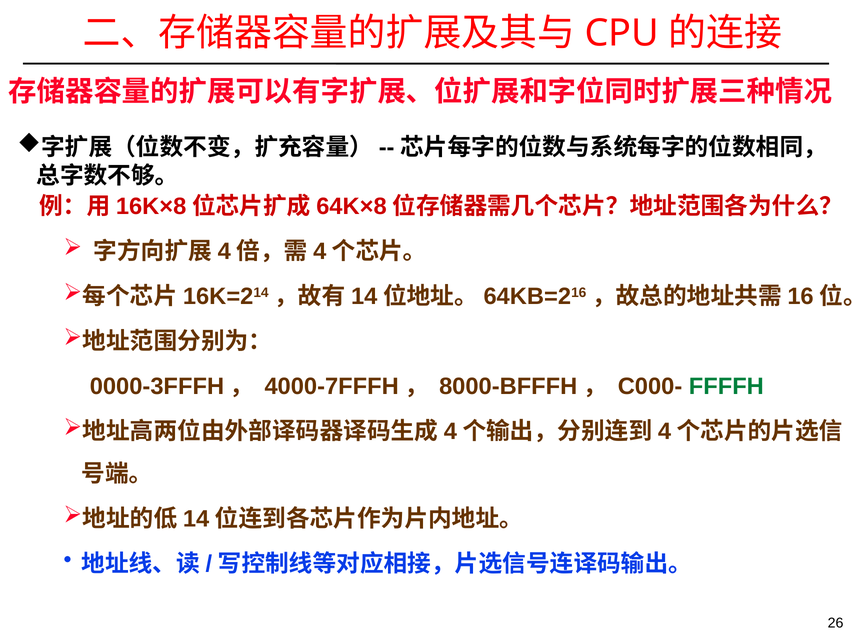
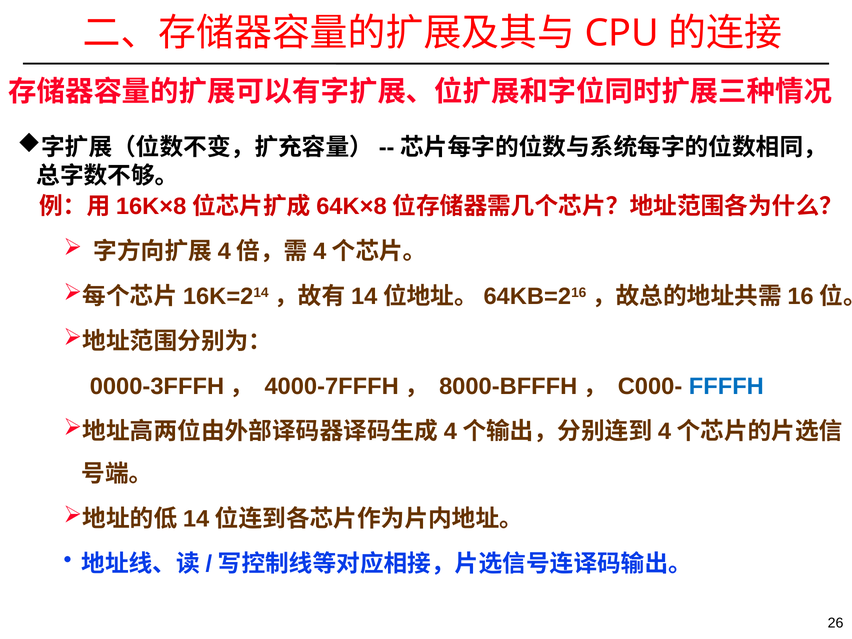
FFFFH colour: green -> blue
